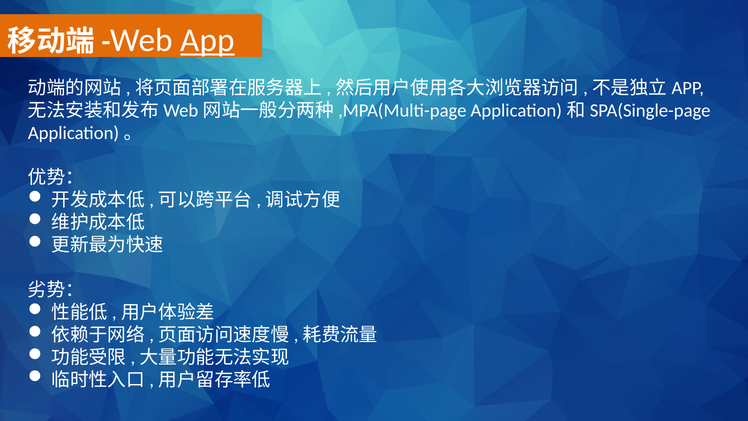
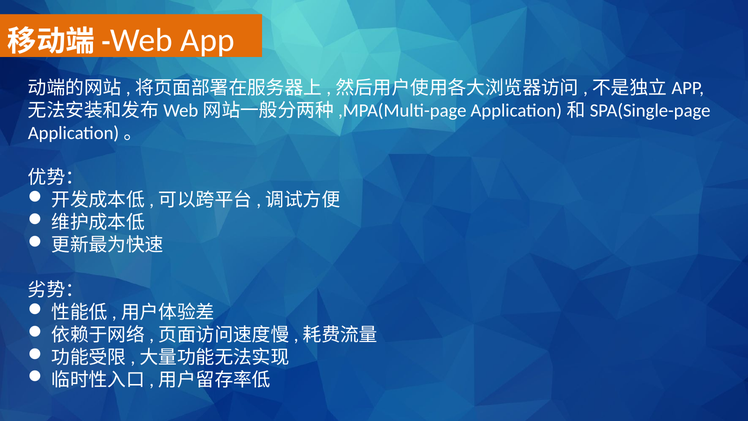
App underline: present -> none
